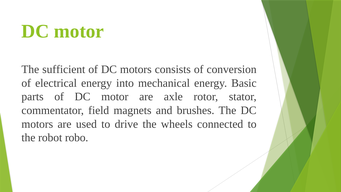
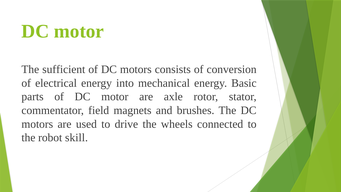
robo: robo -> skill
